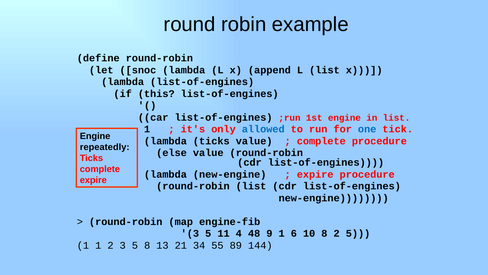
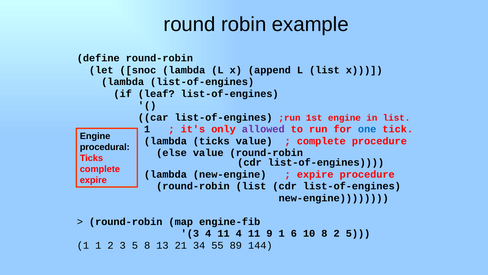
this: this -> leaf
allowed colour: blue -> purple
repeatedly: repeatedly -> procedural
5 at (208, 233): 5 -> 4
11 4 48: 48 -> 11
